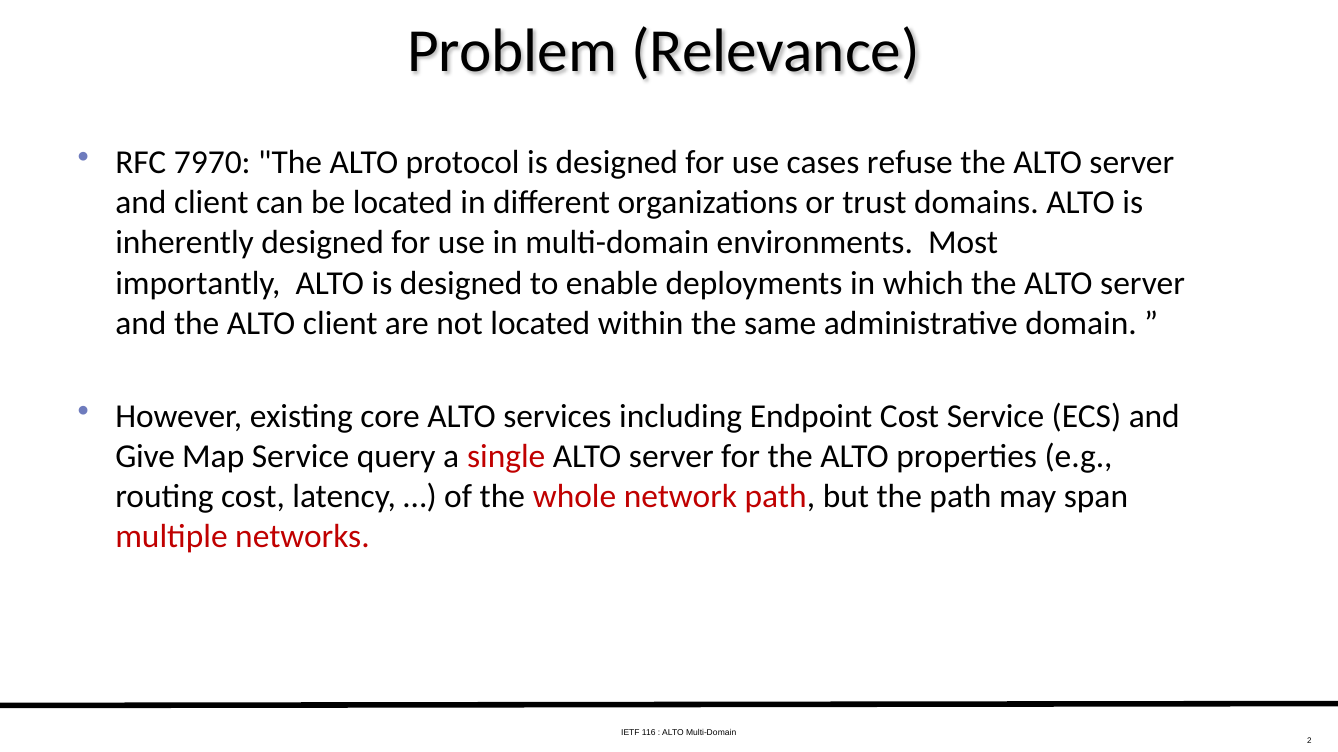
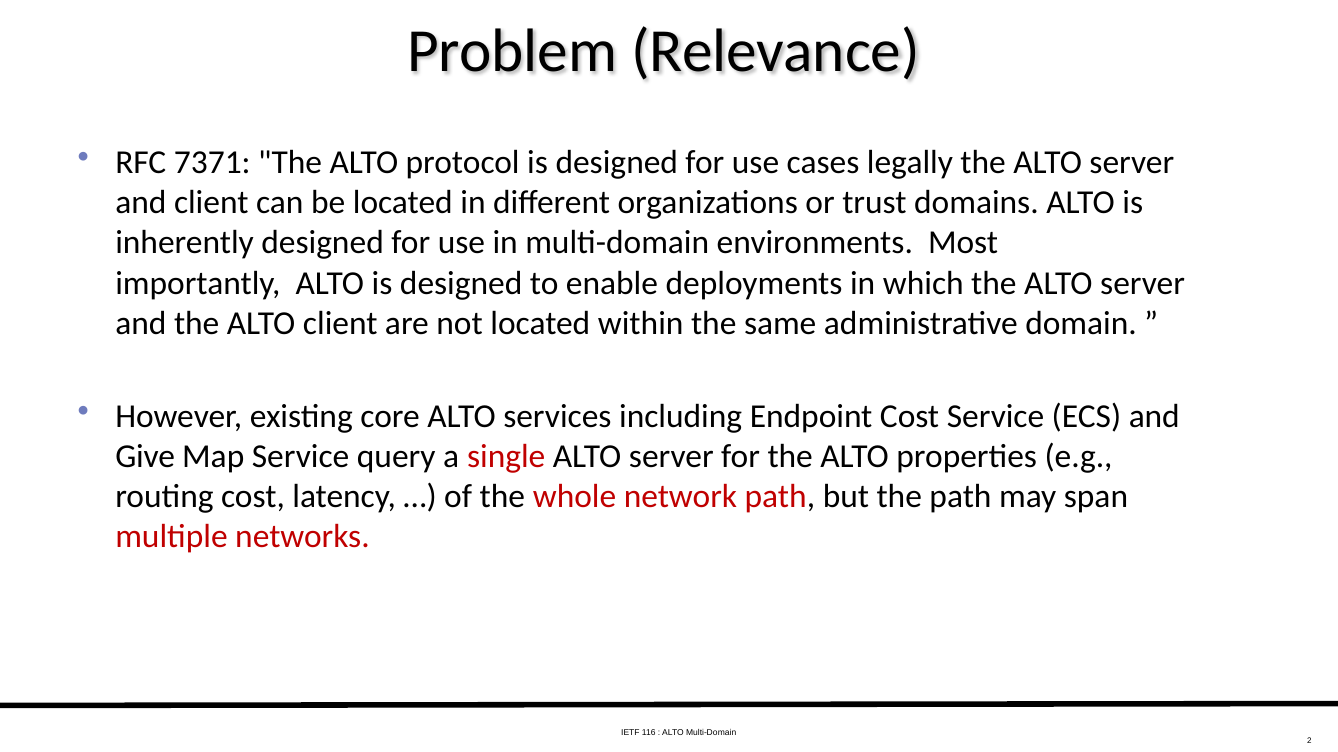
7970: 7970 -> 7371
refuse: refuse -> legally
